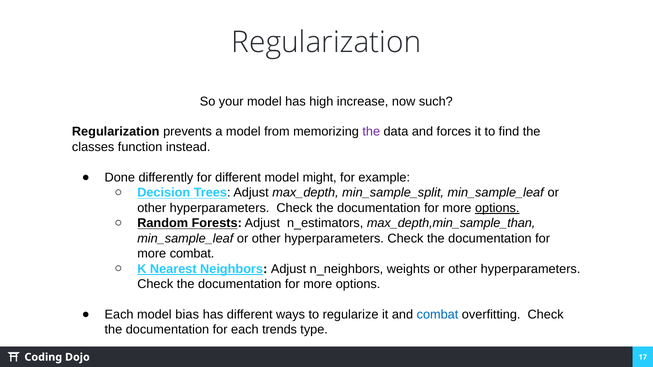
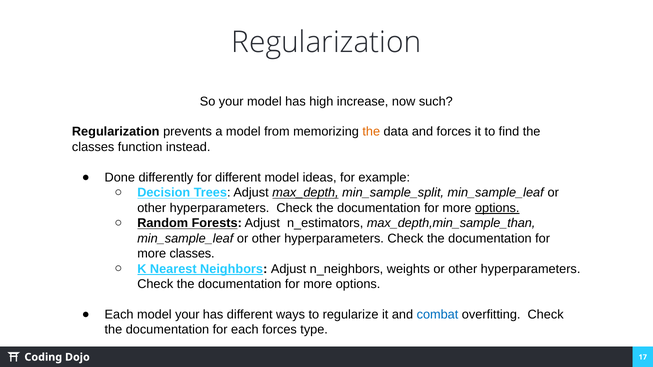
the at (371, 132) colour: purple -> orange
might: might -> ideas
max_depth underline: none -> present
more combat: combat -> classes
model bias: bias -> your
each trends: trends -> forces
